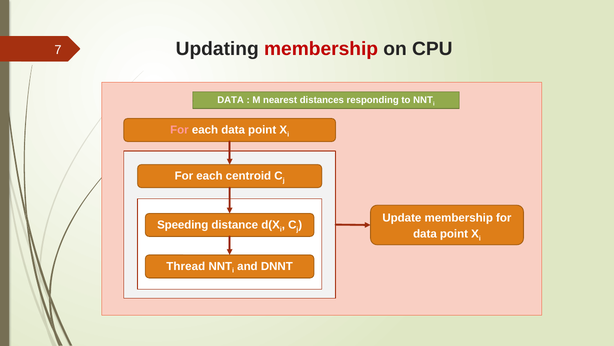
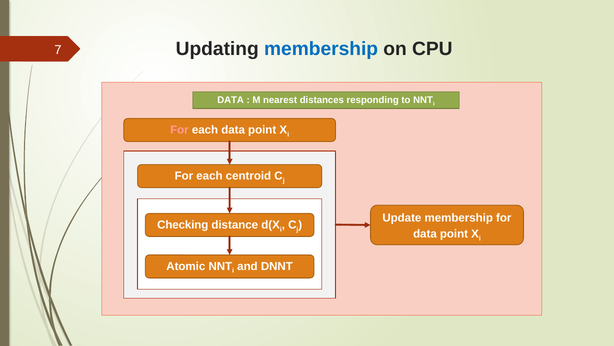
membership at (321, 49) colour: red -> blue
Speeding: Speeding -> Checking
Thread: Thread -> Atomic
